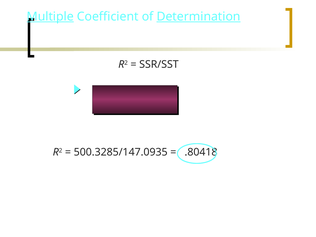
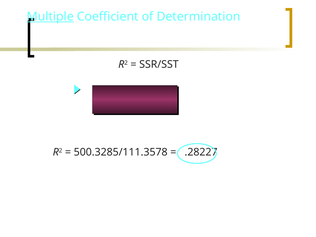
Determination underline: present -> none
500.3285/147.0935: 500.3285/147.0935 -> 500.3285/111.3578
.80418: .80418 -> .28227
